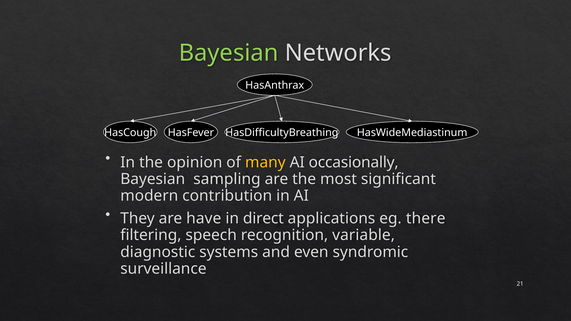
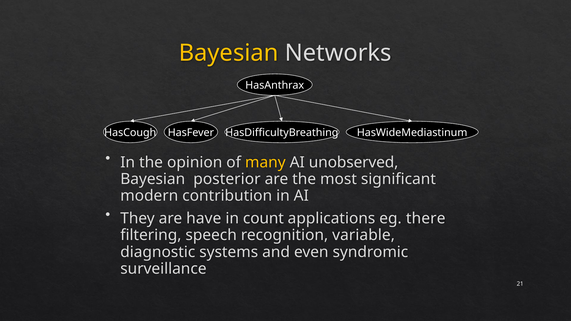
Bayesian at (229, 53) colour: light green -> yellow
occasionally: occasionally -> unobserved
sampling: sampling -> posterior
direct: direct -> count
